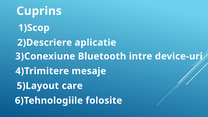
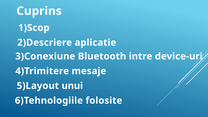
care: care -> unui
